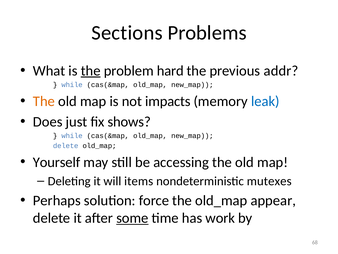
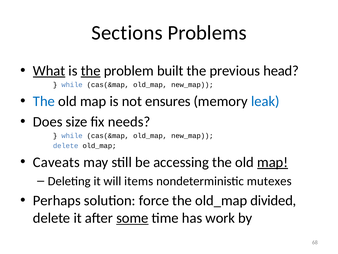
What underline: none -> present
hard: hard -> built
addr: addr -> head
The at (44, 101) colour: orange -> blue
impacts: impacts -> ensures
just: just -> size
shows: shows -> needs
Yourself: Yourself -> Caveats
map at (273, 162) underline: none -> present
appear: appear -> divided
